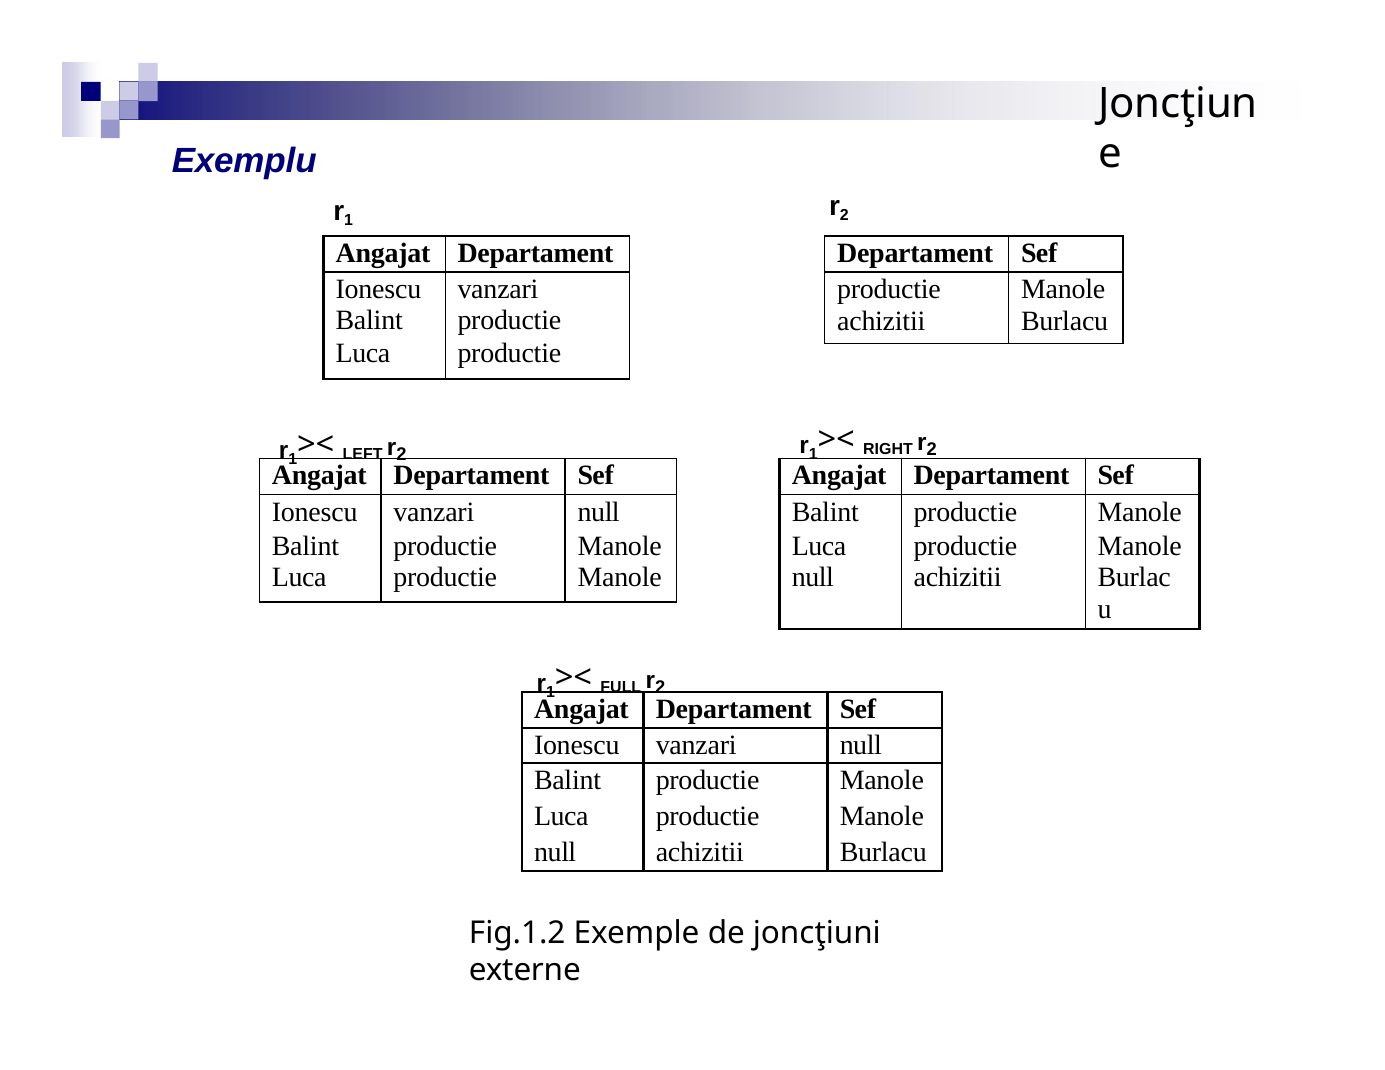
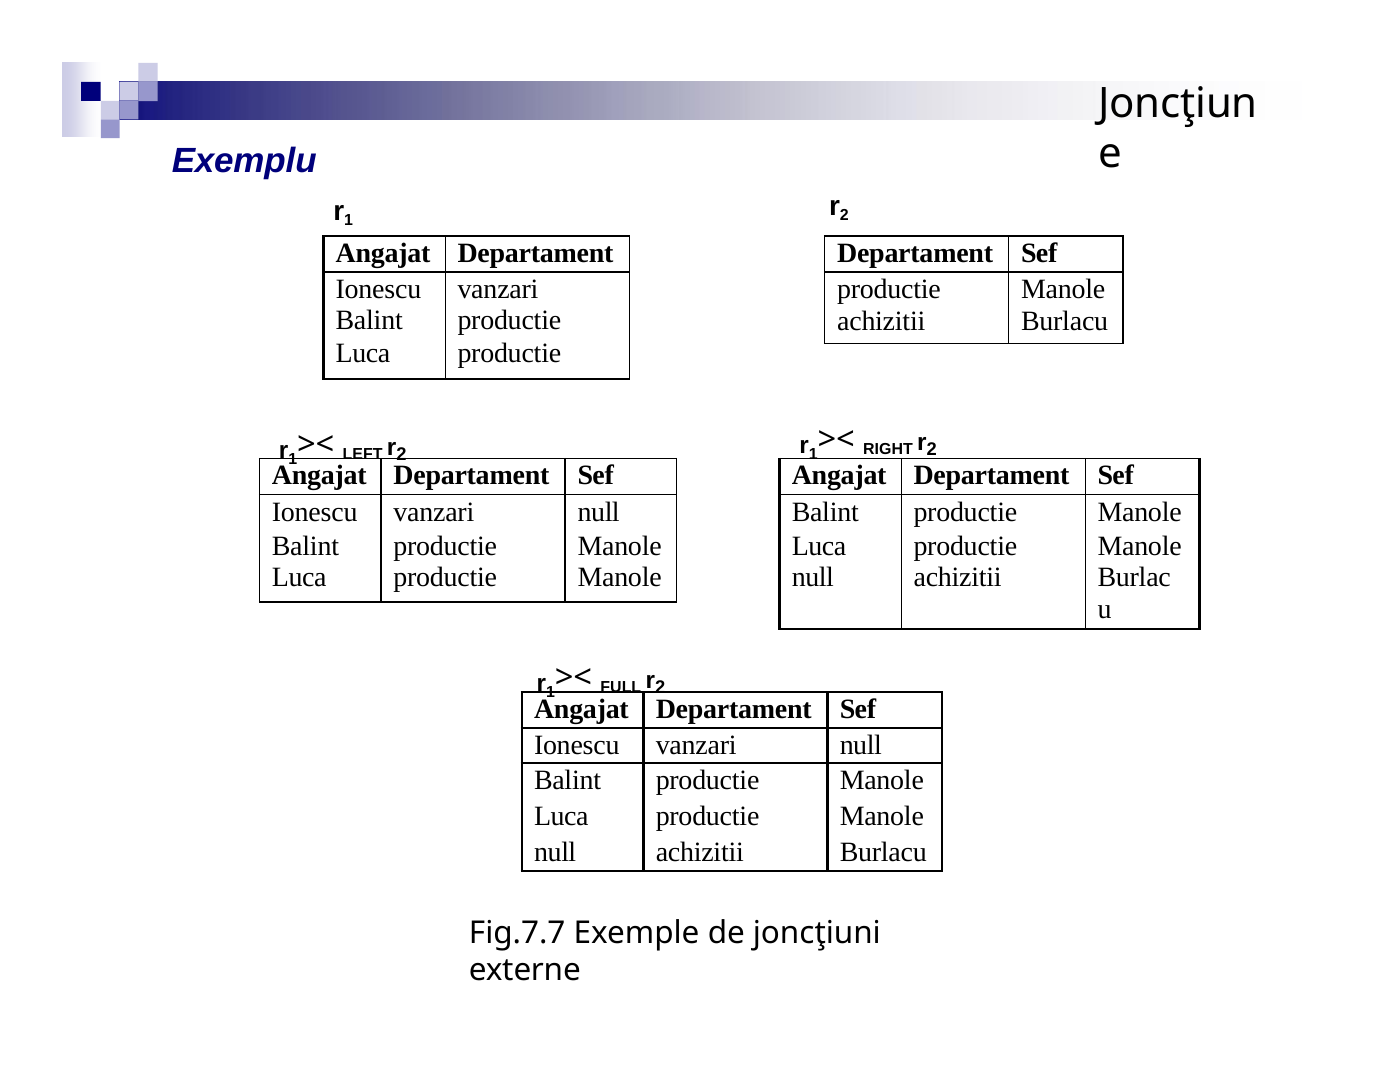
Fig.1.2: Fig.1.2 -> Fig.7.7
